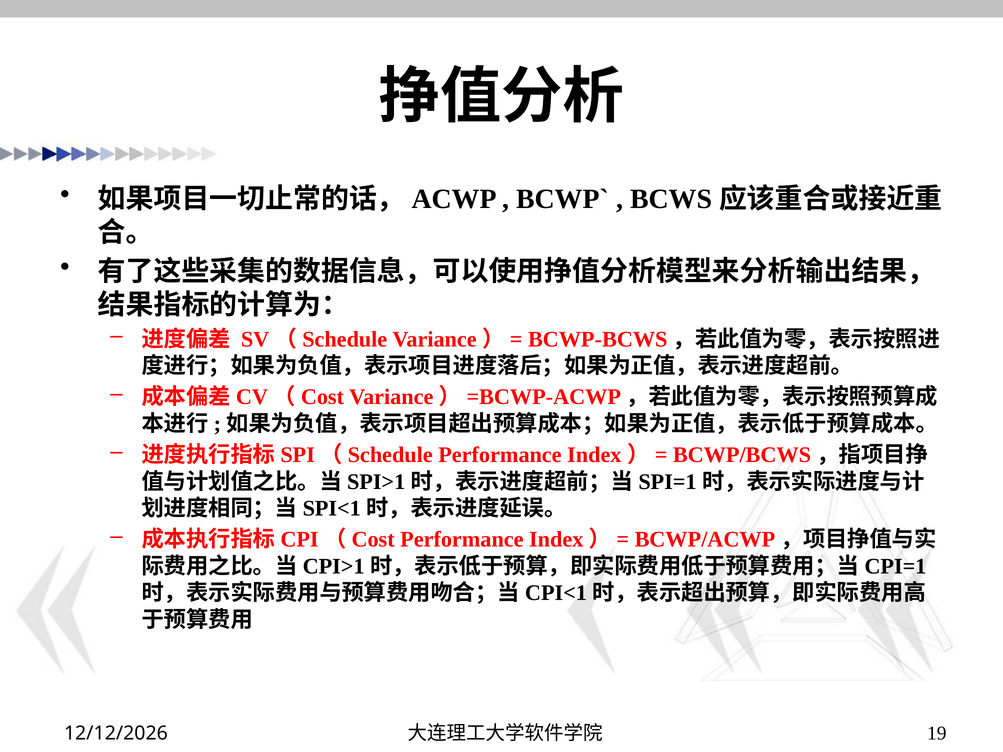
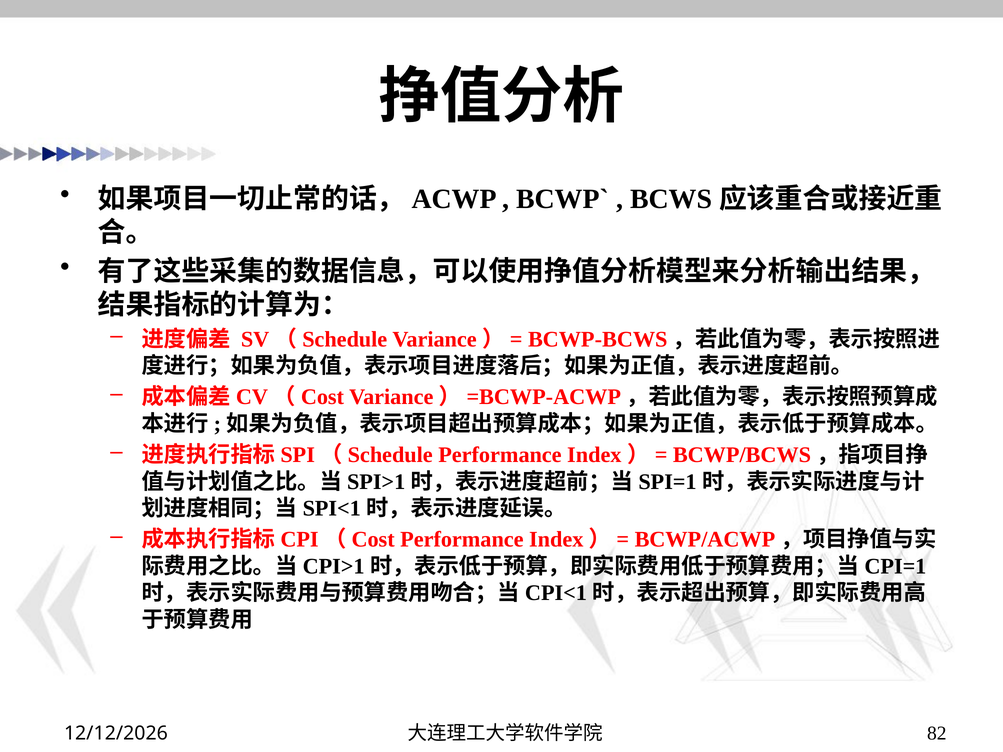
19: 19 -> 82
